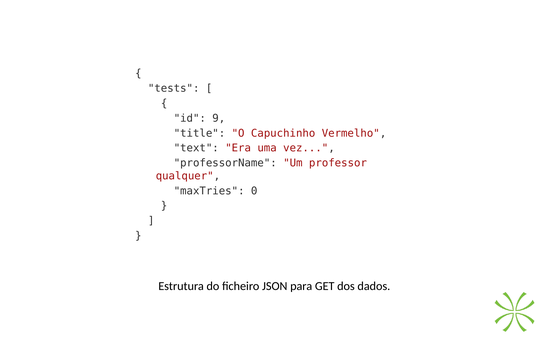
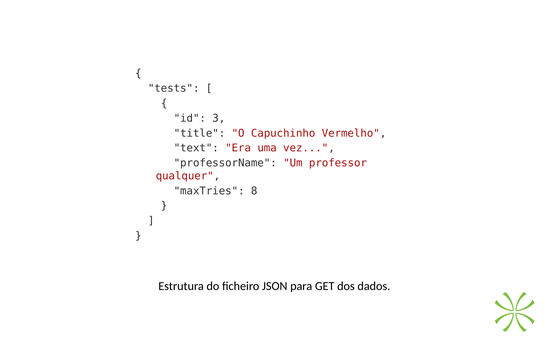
9: 9 -> 3
0: 0 -> 8
